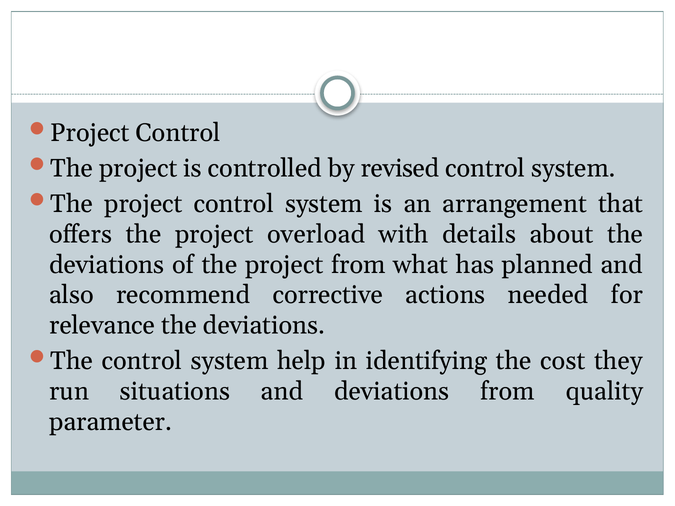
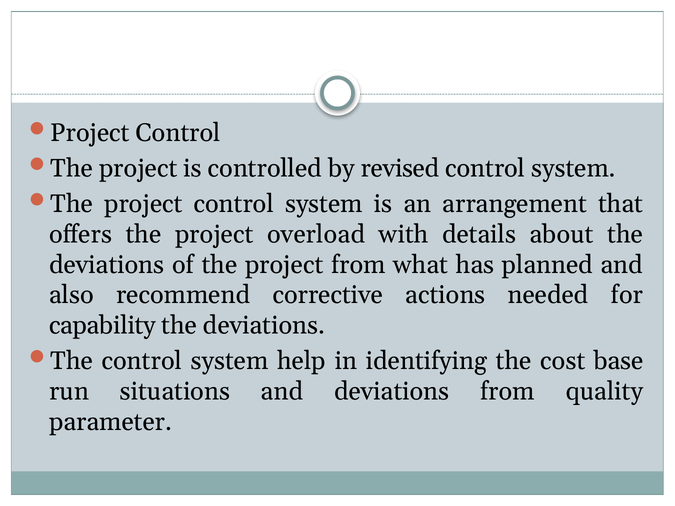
relevance: relevance -> capability
they: they -> base
